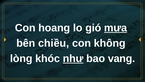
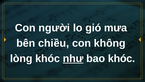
hoang: hoang -> người
mưa underline: present -> none
bao vang: vang -> khóc
